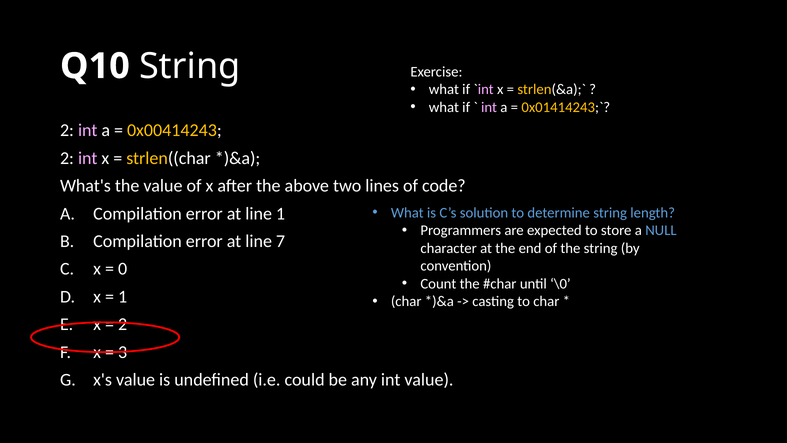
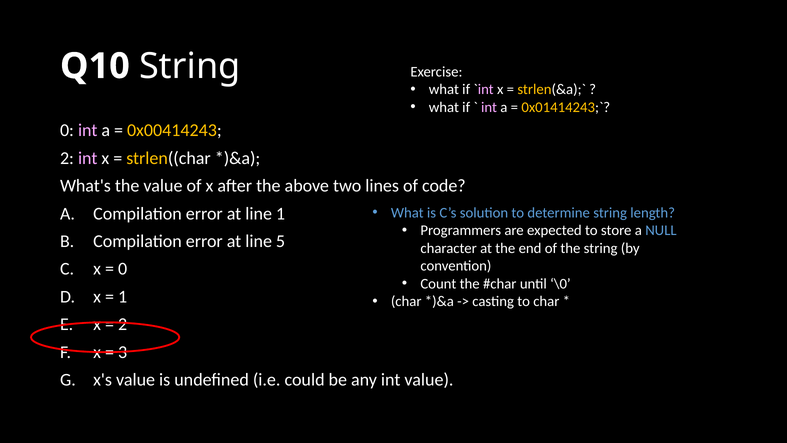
2 at (67, 130): 2 -> 0
7: 7 -> 5
